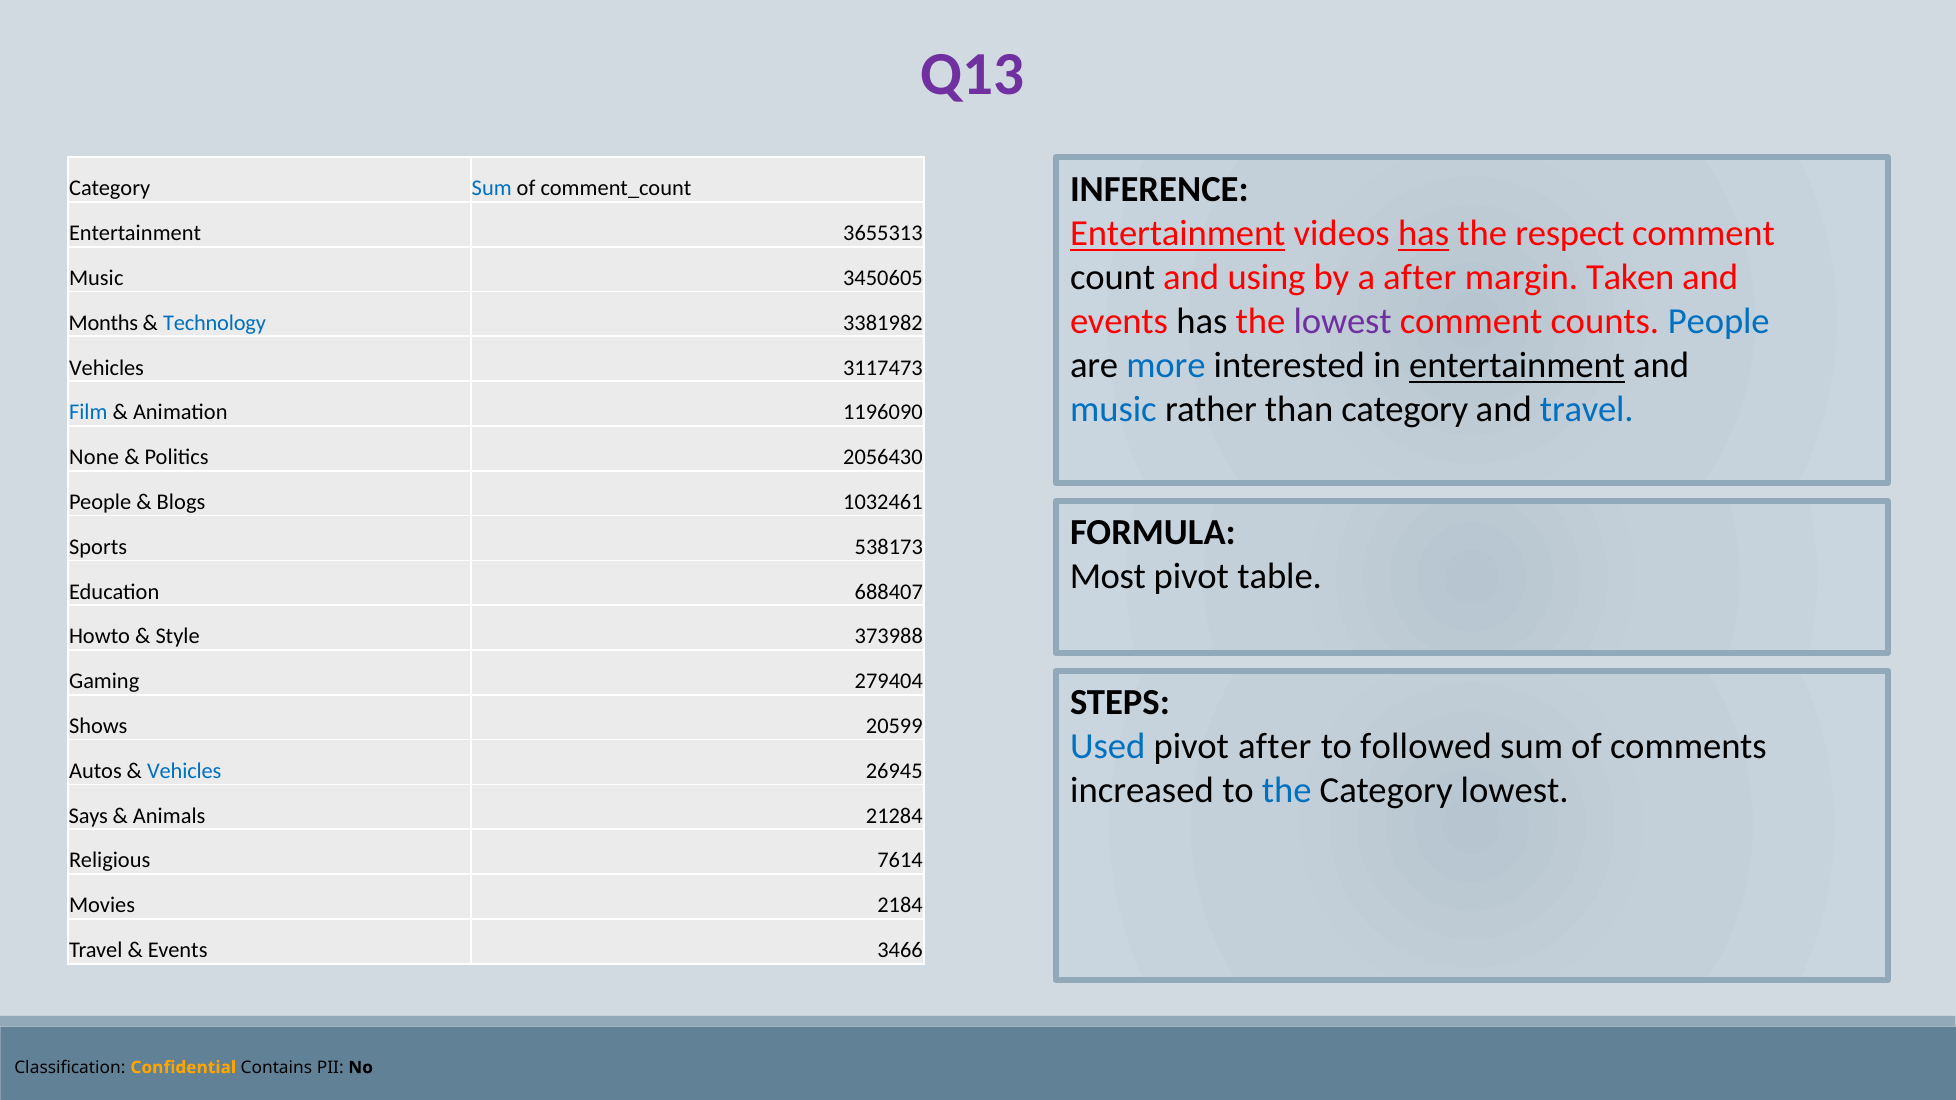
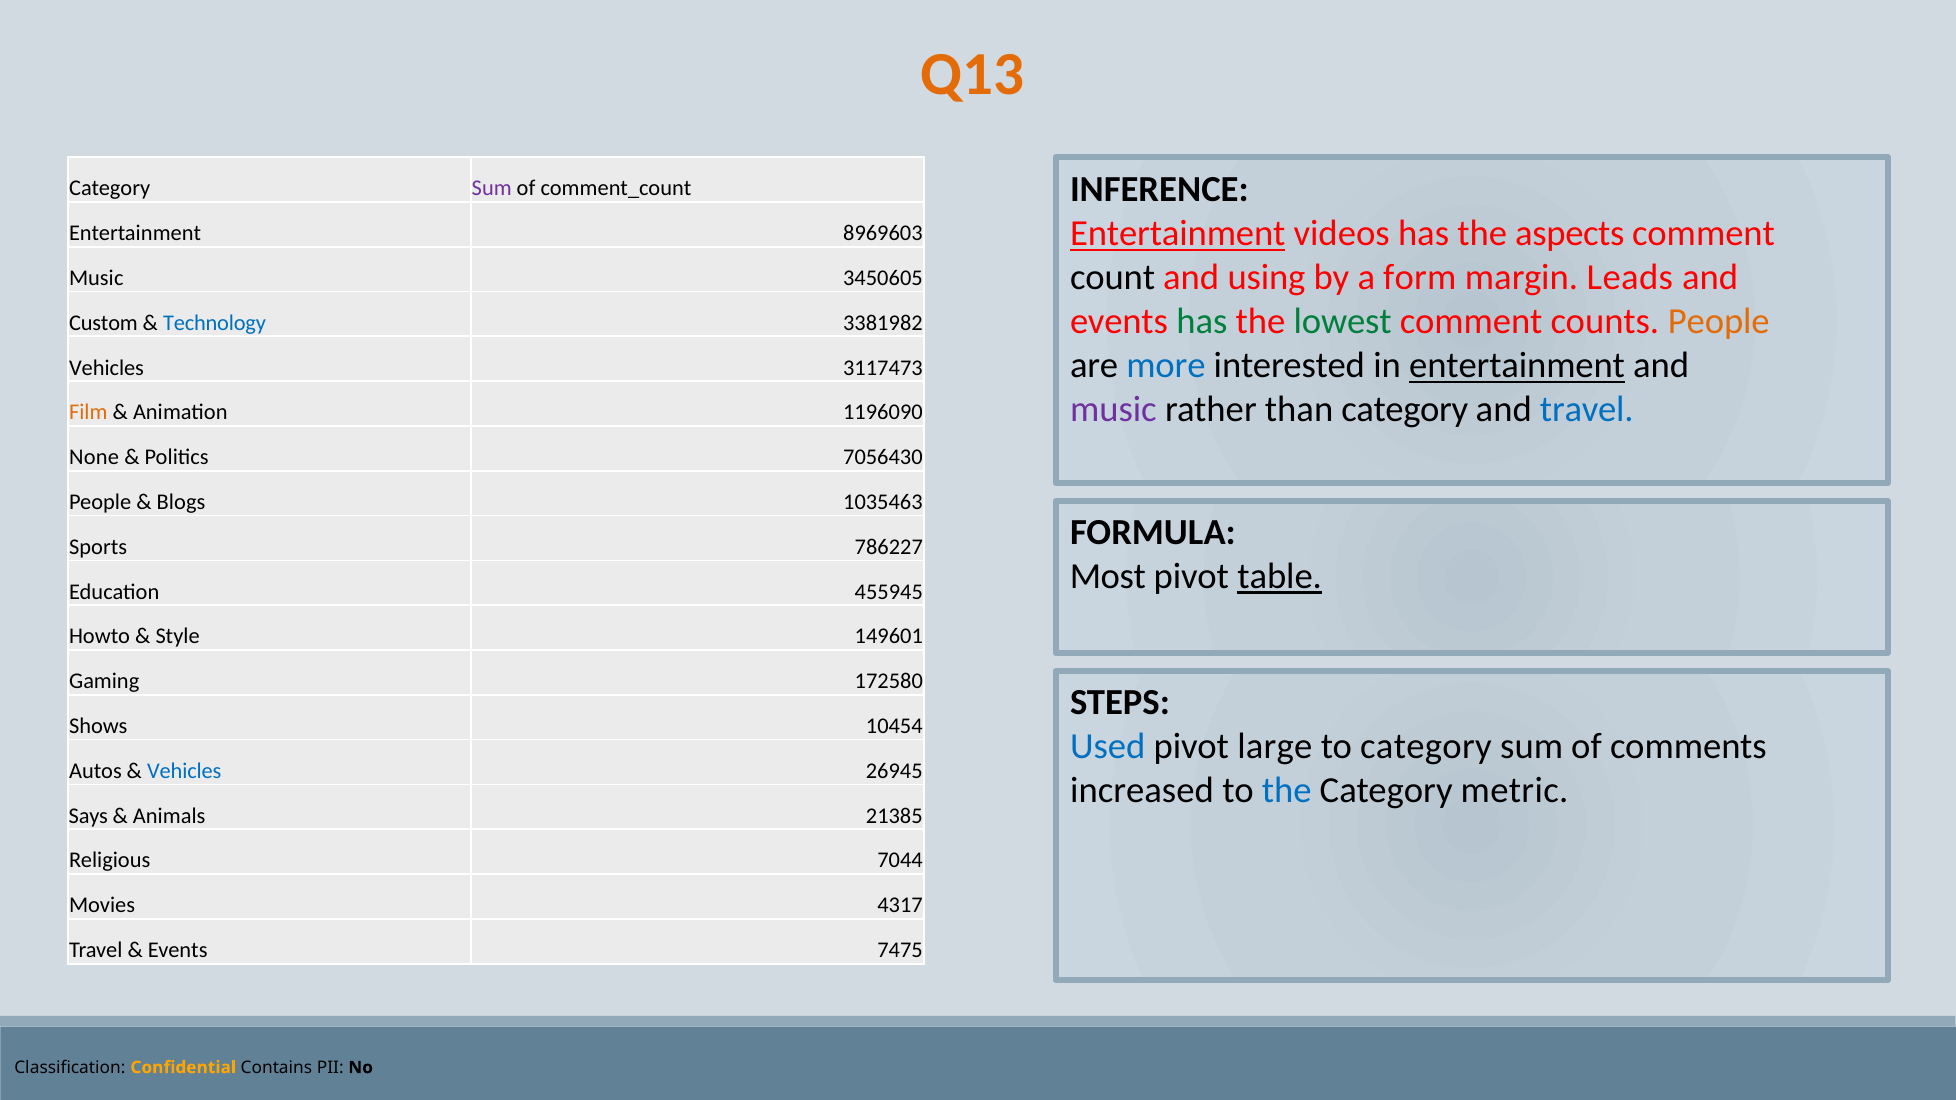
Q13 colour: purple -> orange
Sum at (492, 188) colour: blue -> purple
has at (1424, 234) underline: present -> none
respect: respect -> aspects
3655313: 3655313 -> 8969603
a after: after -> form
Taken: Taken -> Leads
has at (1202, 322) colour: black -> green
lowest at (1343, 322) colour: purple -> green
People at (1719, 322) colour: blue -> orange
Months: Months -> Custom
music at (1113, 410) colour: blue -> purple
Film colour: blue -> orange
2056430: 2056430 -> 7056430
1032461: 1032461 -> 1035463
538173: 538173 -> 786227
table underline: none -> present
688407: 688407 -> 455945
373988: 373988 -> 149601
279404: 279404 -> 172580
20599: 20599 -> 10454
pivot after: after -> large
to followed: followed -> category
Category lowest: lowest -> metric
21284: 21284 -> 21385
7614: 7614 -> 7044
2184: 2184 -> 4317
3466: 3466 -> 7475
